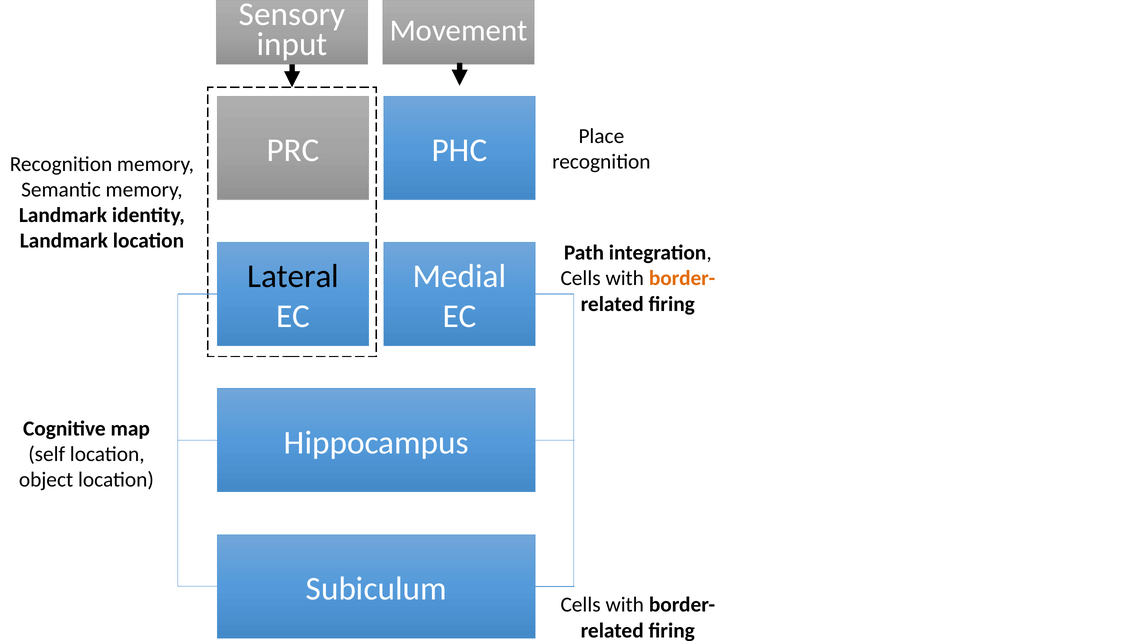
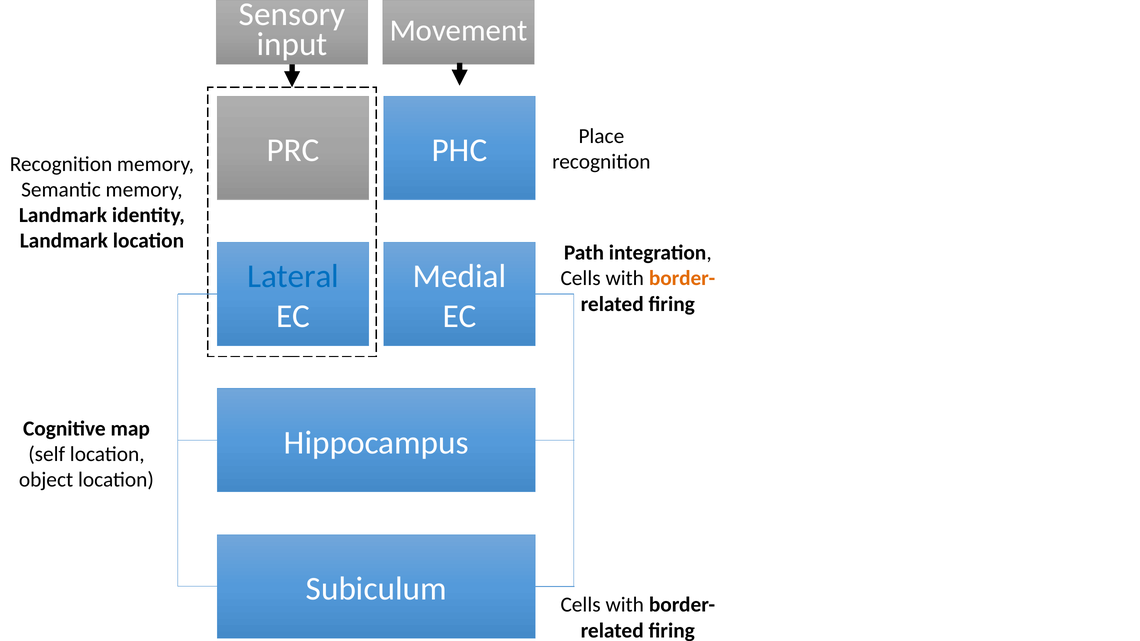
Lateral colour: black -> blue
